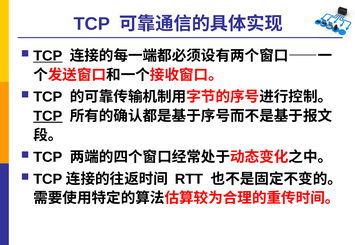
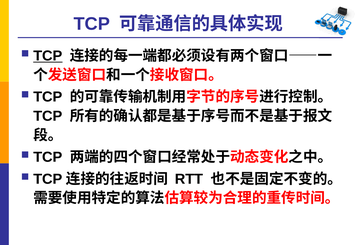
TCP at (48, 116) underline: present -> none
